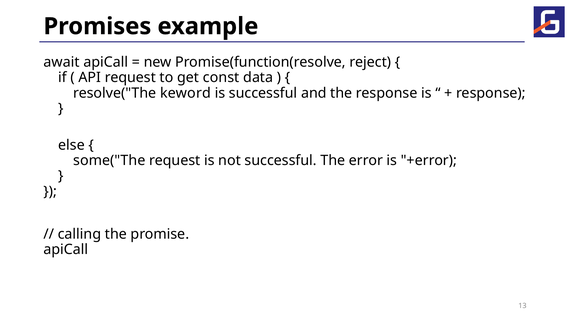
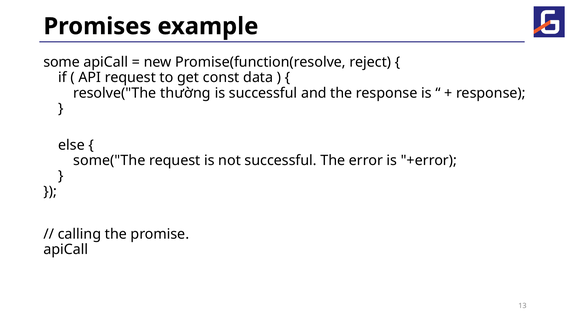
await: await -> some
keword: keword -> thường
